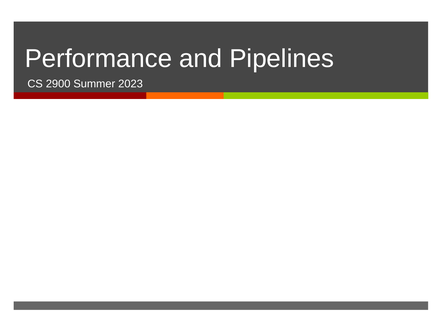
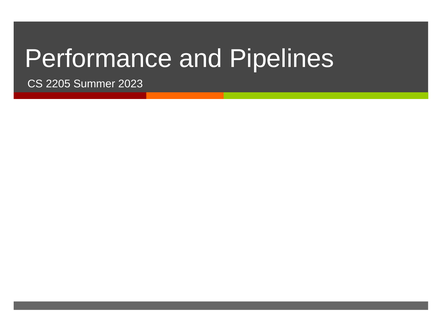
2900: 2900 -> 2205
